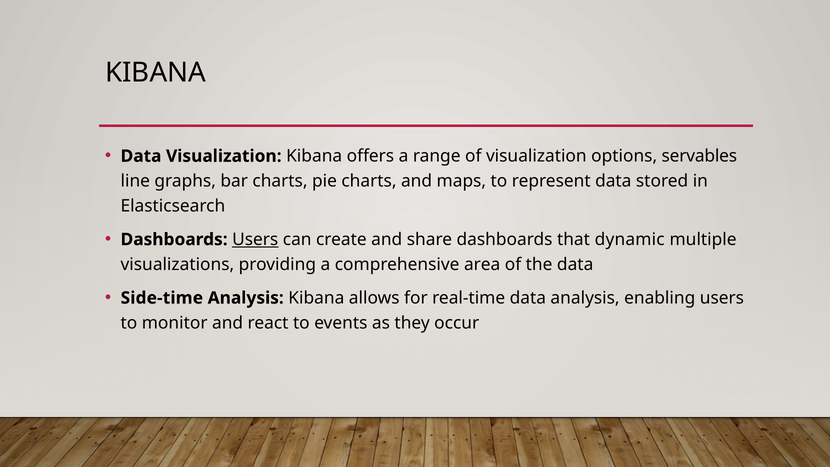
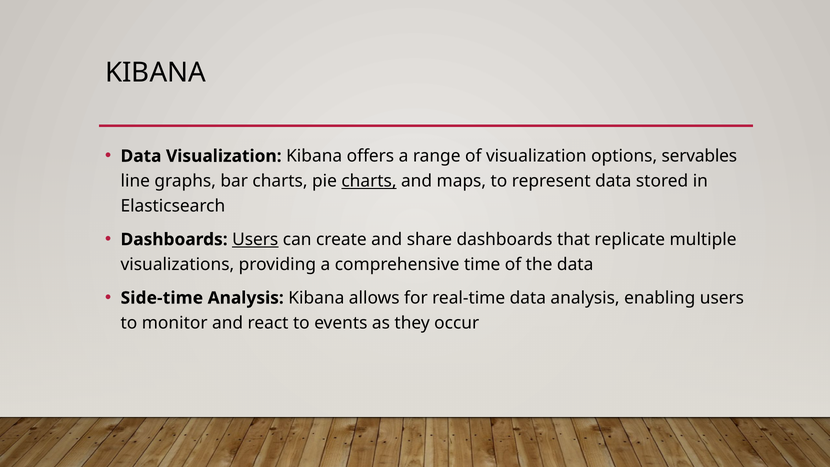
charts at (369, 181) underline: none -> present
dynamic: dynamic -> replicate
area: area -> time
